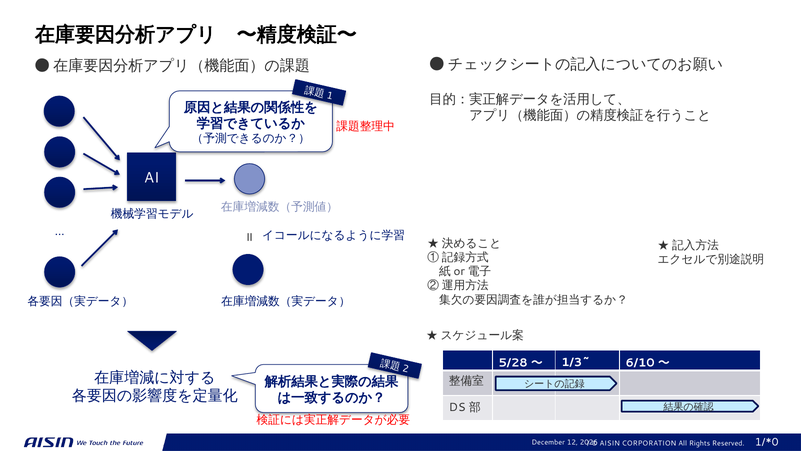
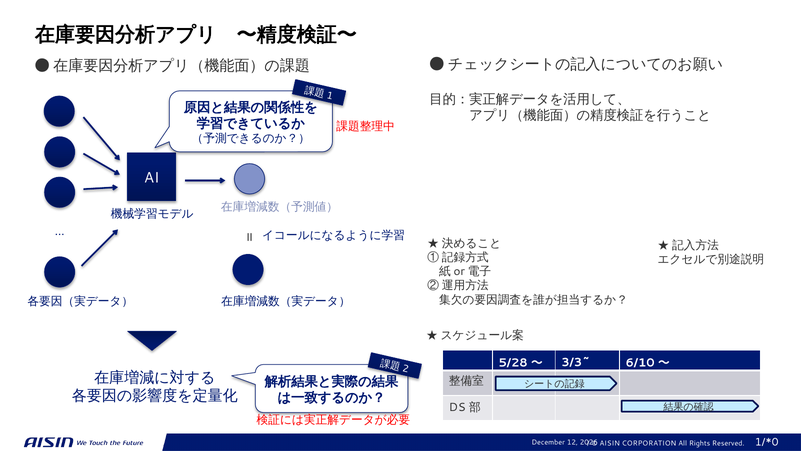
1/3~: 1/3~ -> 3/3~
